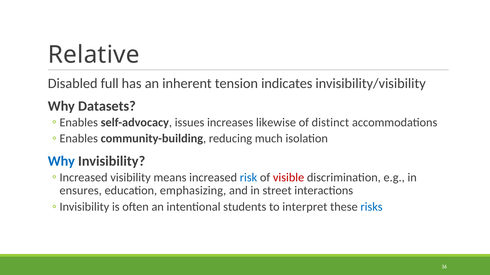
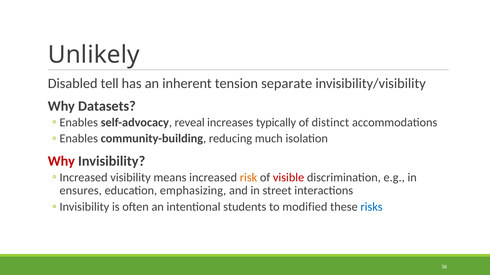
Relative: Relative -> Unlikely
full: full -> tell
indicates: indicates -> separate
issues: issues -> reveal
likewise: likewise -> typically
Why at (61, 161) colour: blue -> red
risk colour: blue -> orange
interpret: interpret -> modified
